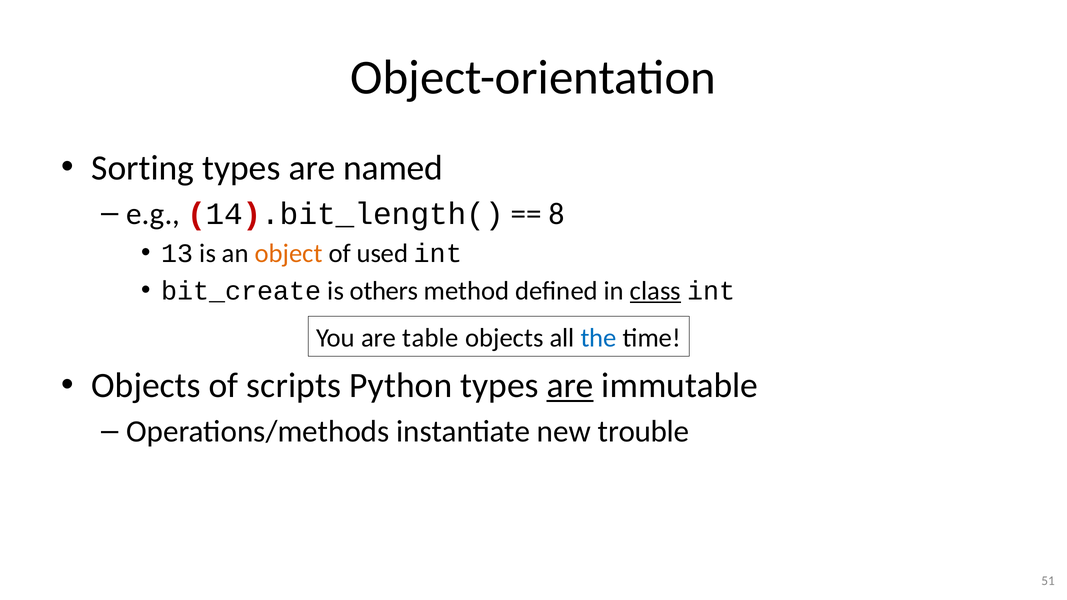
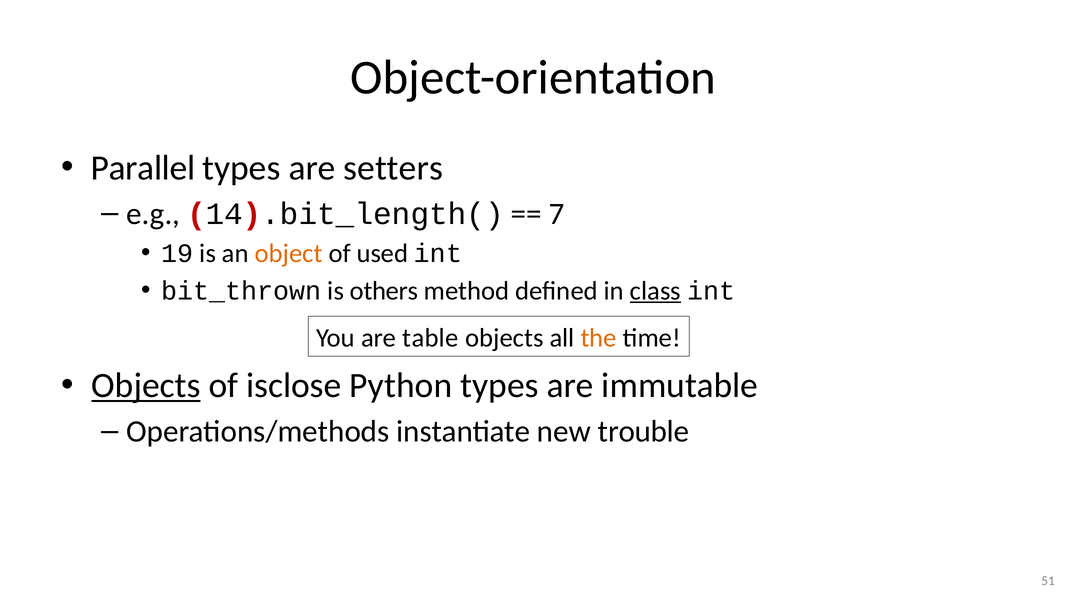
Sorting: Sorting -> Parallel
named: named -> setters
8: 8 -> 7
13: 13 -> 19
bit_create: bit_create -> bit_thrown
the colour: blue -> orange
Objects at (146, 386) underline: none -> present
scripts: scripts -> isclose
are at (570, 386) underline: present -> none
